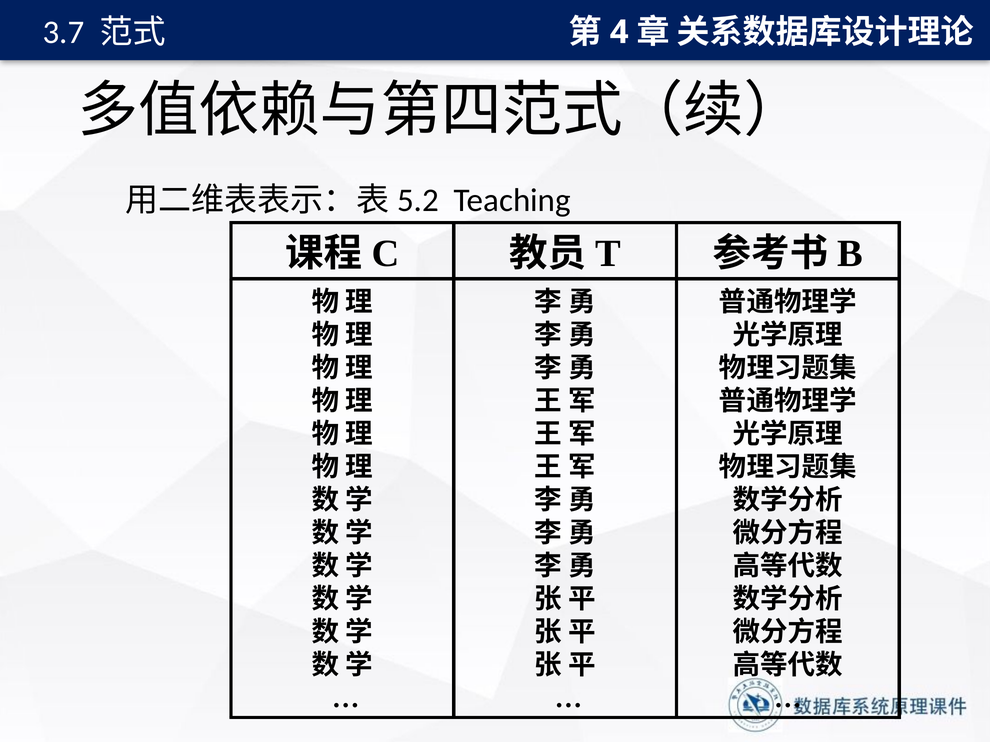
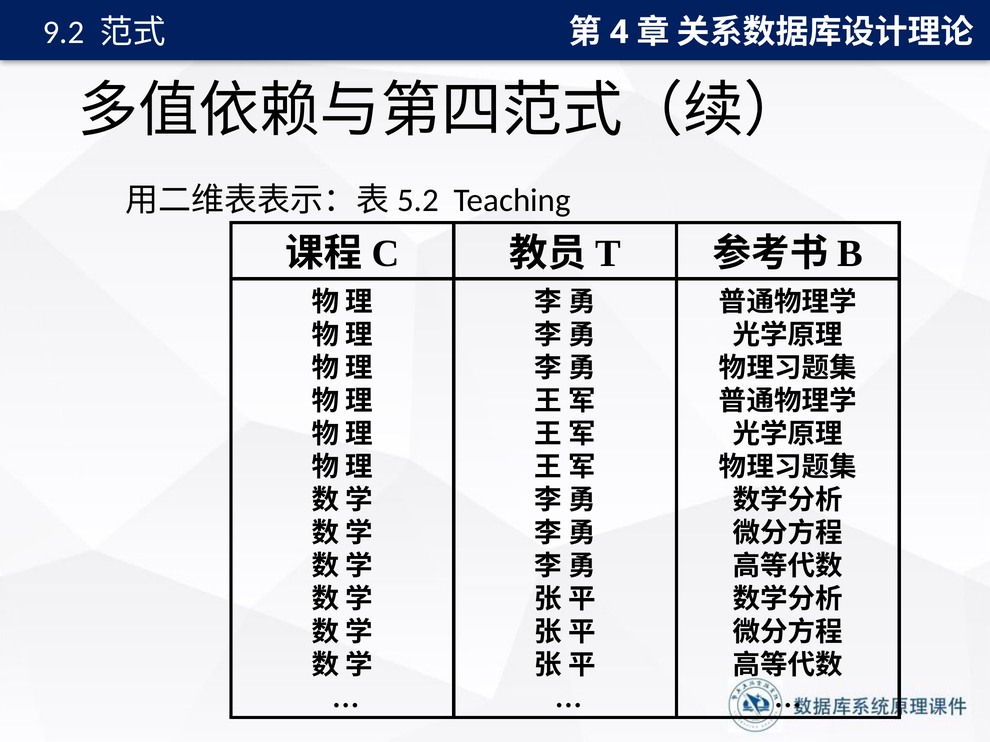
3.7: 3.7 -> 9.2
